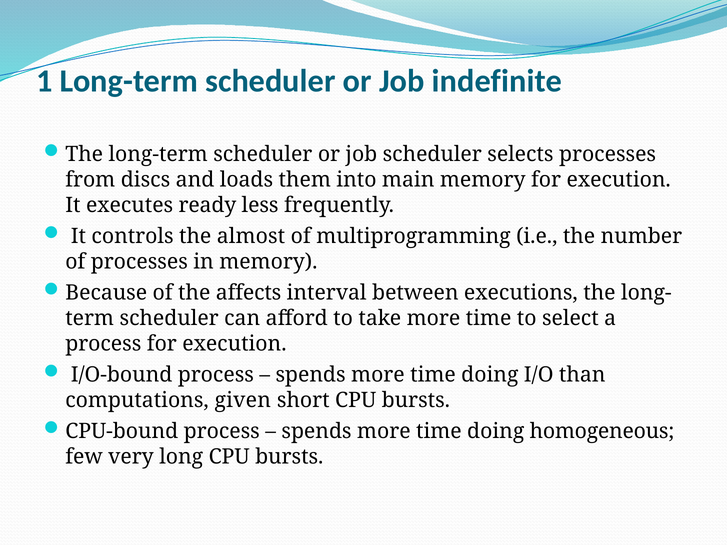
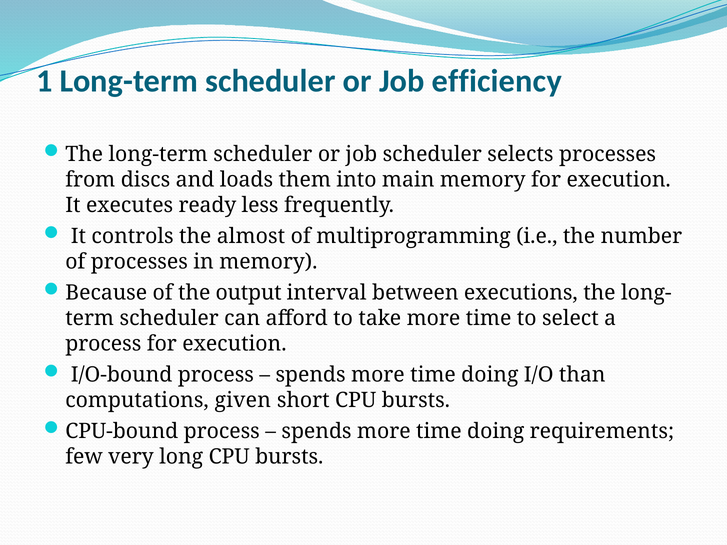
indefinite: indefinite -> efficiency
affects: affects -> output
homogeneous: homogeneous -> requirements
